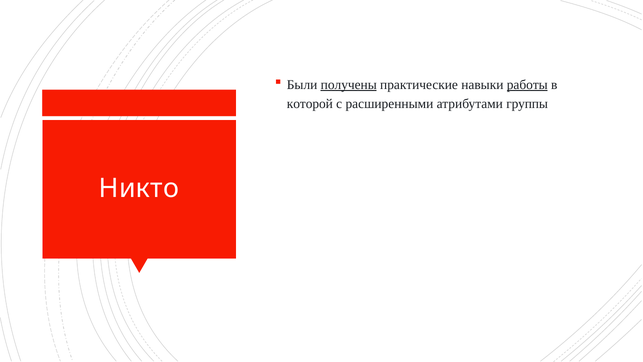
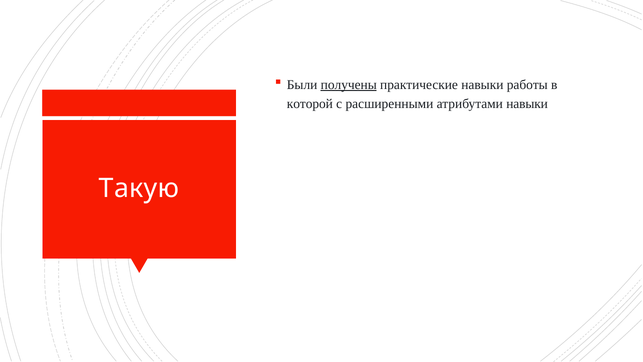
работы underline: present -> none
атрибутами группы: группы -> навыки
Никто: Никто -> Такую
